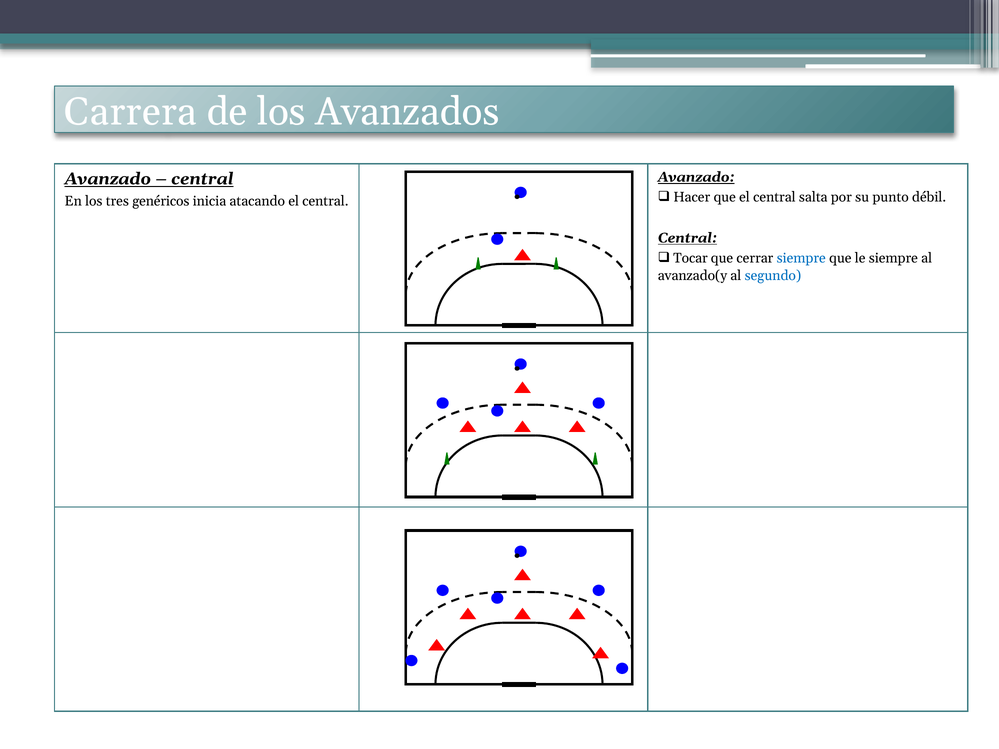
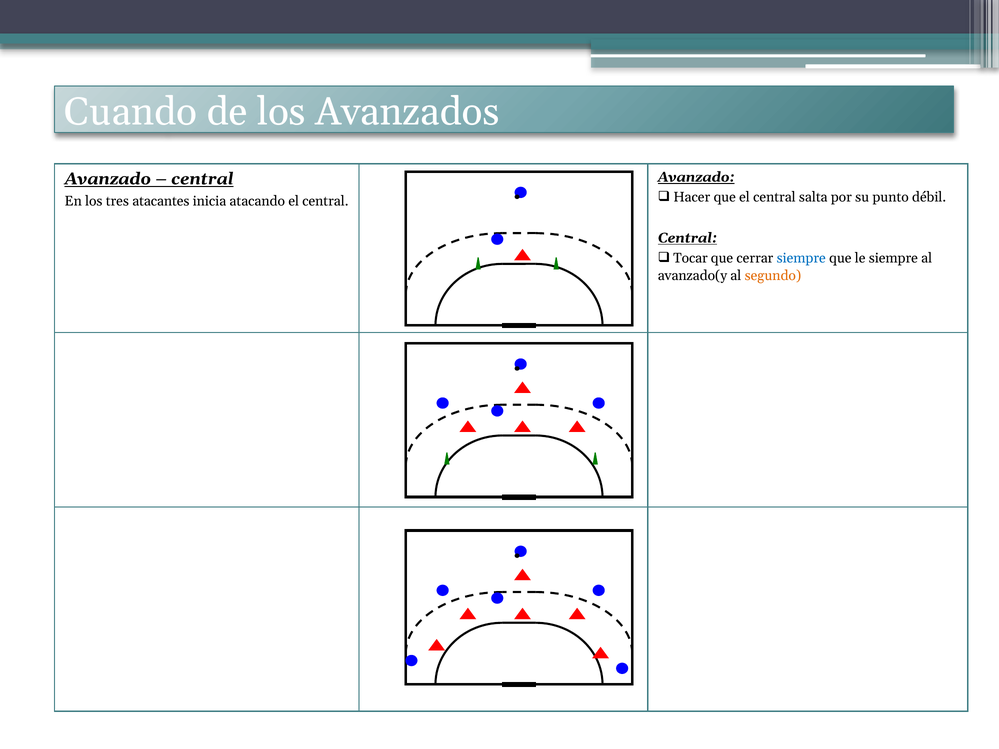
Carrera: Carrera -> Cuando
genéricos: genéricos -> atacantes
segundo colour: blue -> orange
